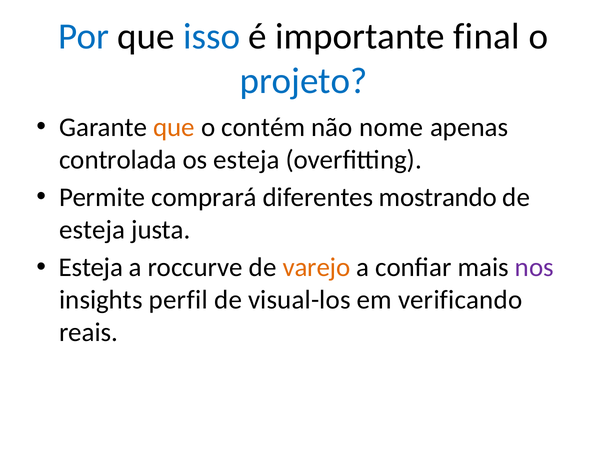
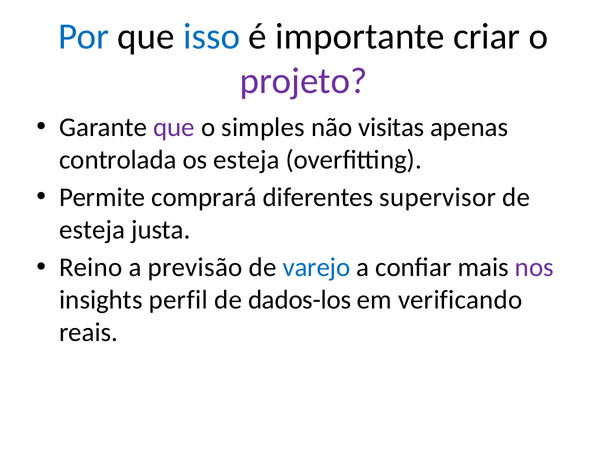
final: final -> criar
projeto colour: blue -> purple
que at (174, 127) colour: orange -> purple
contém: contém -> simples
nome: nome -> visitas
mostrando: mostrando -> supervisor
Esteja at (91, 268): Esteja -> Reino
roccurve: roccurve -> previsão
varejo colour: orange -> blue
visual-los: visual-los -> dados-los
